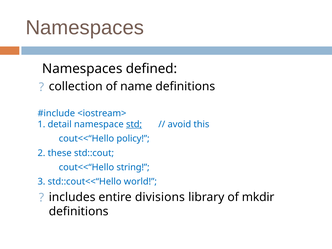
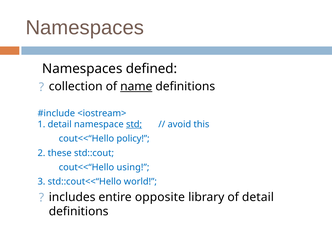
name underline: none -> present
string: string -> using
divisions: divisions -> opposite
of mkdir: mkdir -> detail
